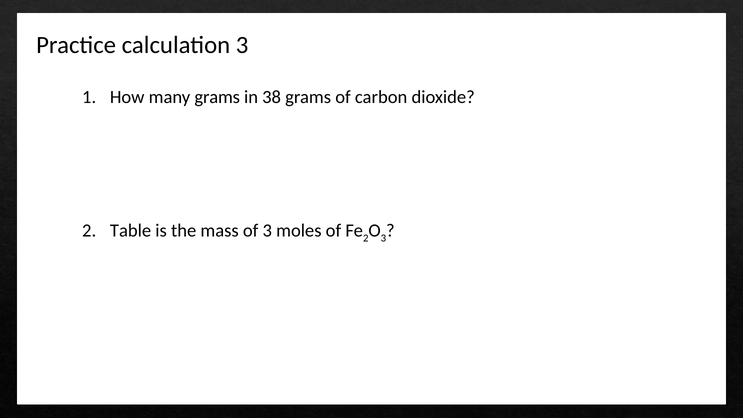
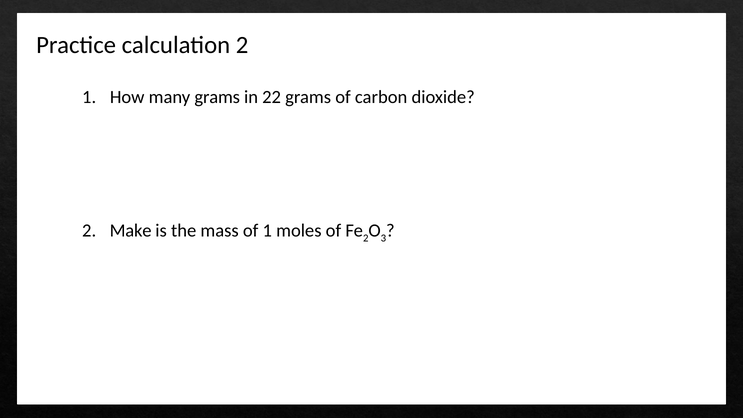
calculation 3: 3 -> 2
38: 38 -> 22
Table: Table -> Make
of 3: 3 -> 1
